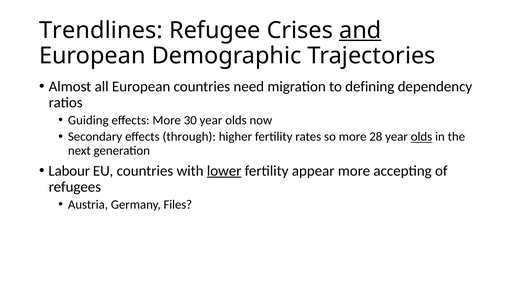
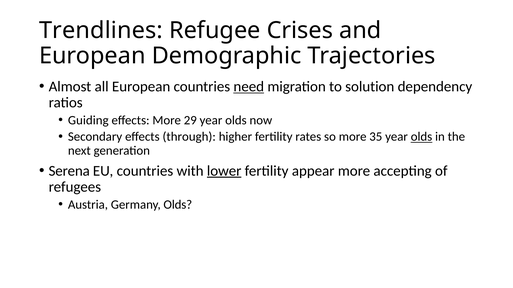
and underline: present -> none
need underline: none -> present
defining: defining -> solution
30: 30 -> 29
28: 28 -> 35
Labour: Labour -> Serena
Germany Files: Files -> Olds
